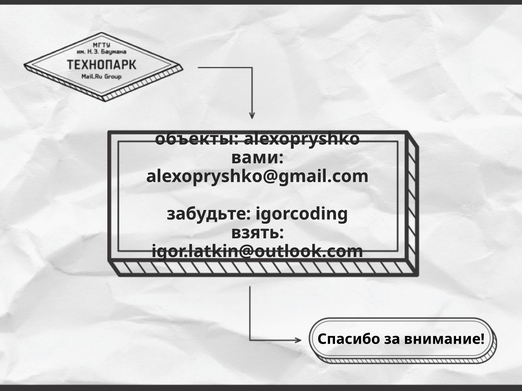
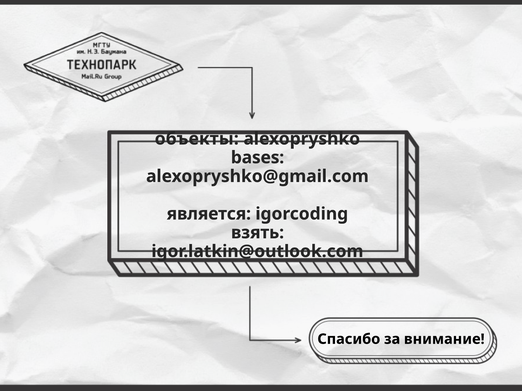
вами: вами -> bases
забудьте: забудьте -> является
